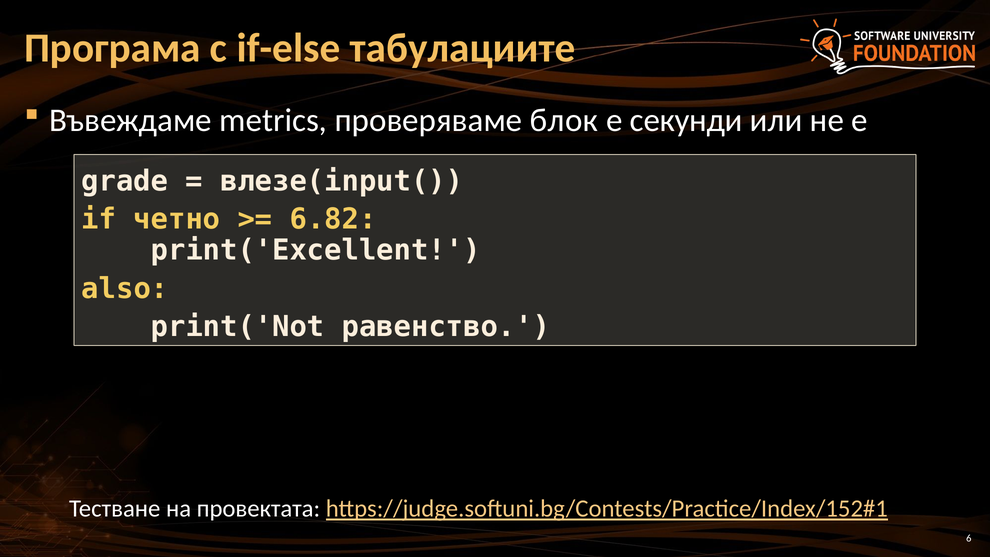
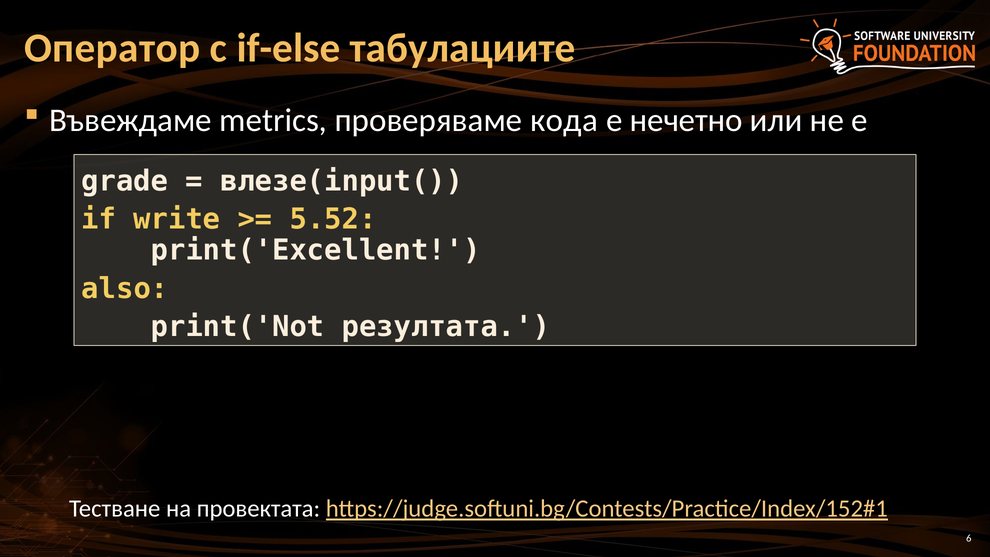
Програма: Програма -> Оператор
блок: блок -> кода
секунди: секунди -> нечетно
четно: четно -> write
6.82: 6.82 -> 5.52
равенство: равенство -> резултата
